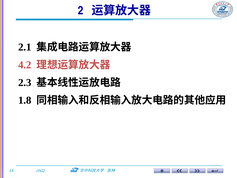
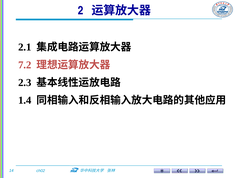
4.2: 4.2 -> 7.2
1.8: 1.8 -> 1.4
